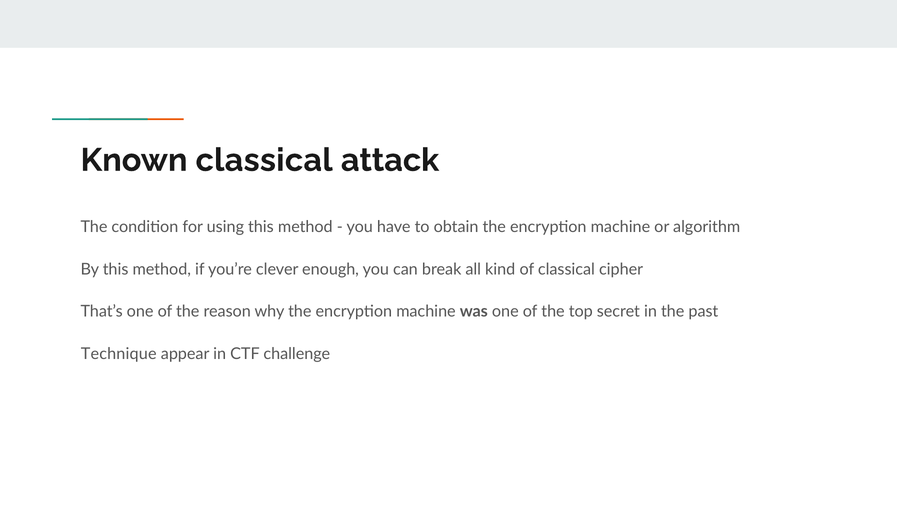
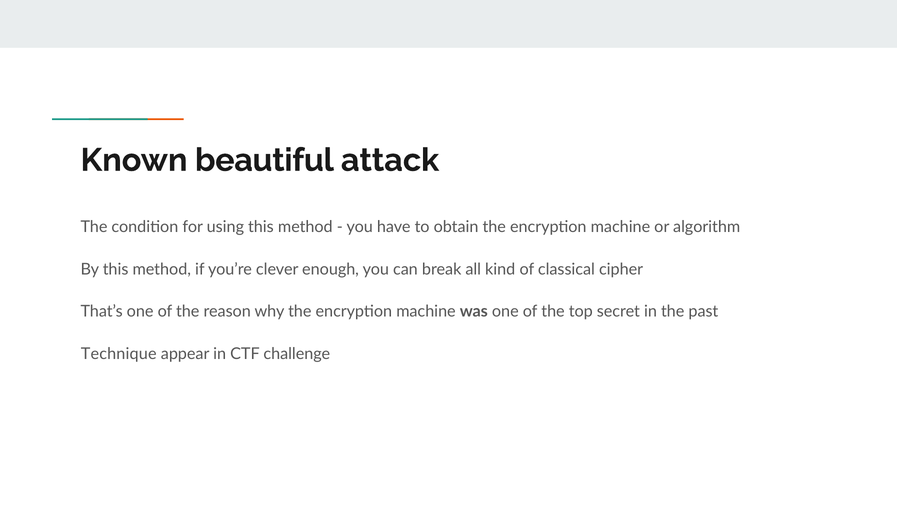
Known classical: classical -> beautiful
